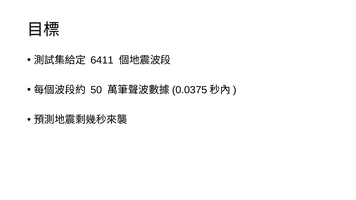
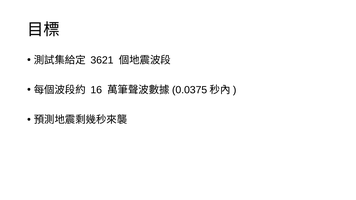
6411: 6411 -> 3621
50: 50 -> 16
